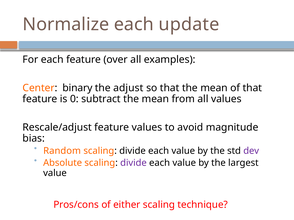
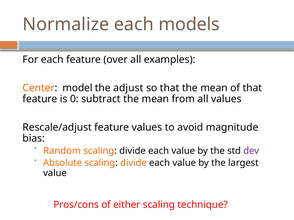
update: update -> models
binary: binary -> model
divide at (133, 163) colour: purple -> orange
